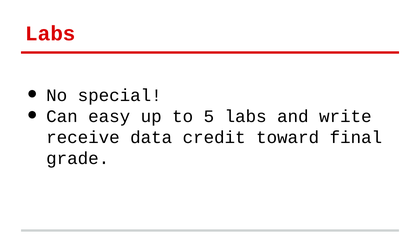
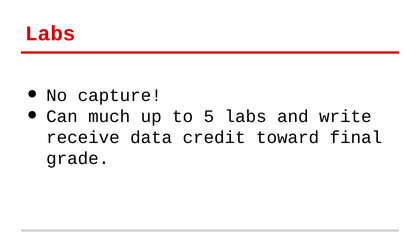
special: special -> capture
easy: easy -> much
